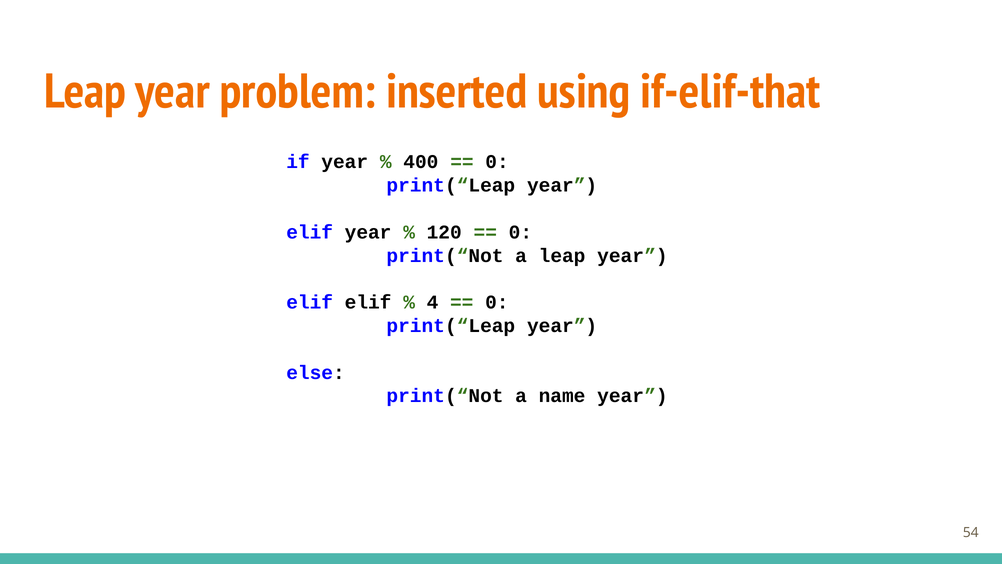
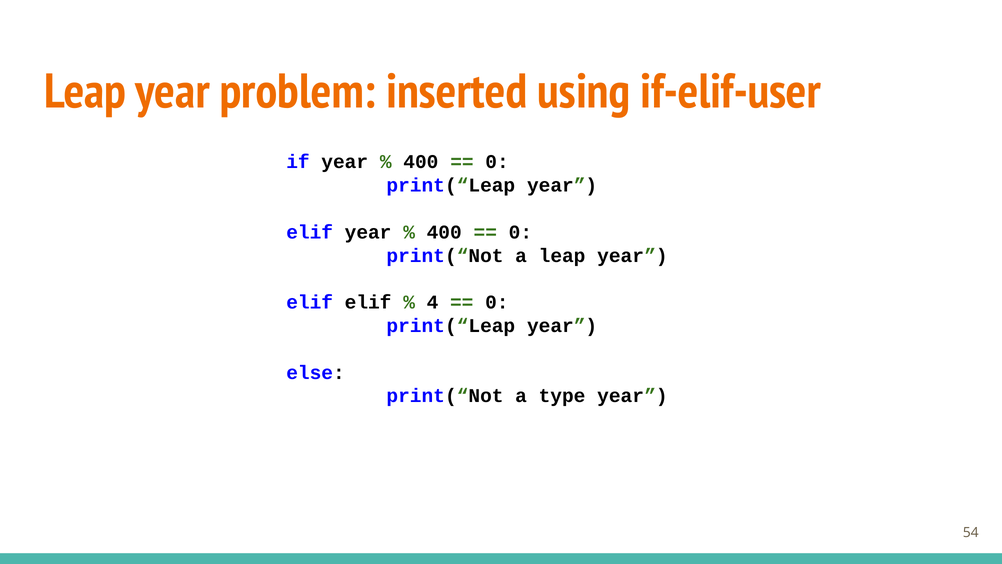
if-elif-that: if-elif-that -> if-elif-user
120 at (444, 232): 120 -> 400
name: name -> type
